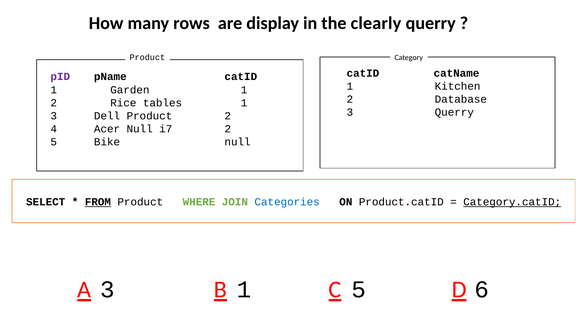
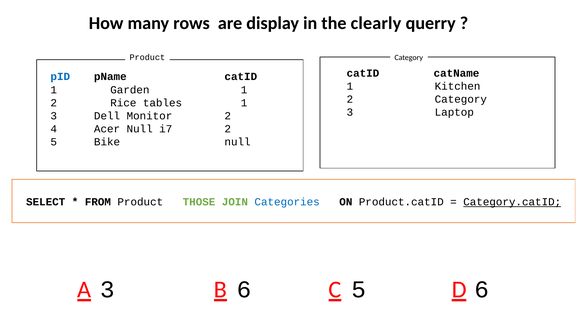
pID colour: purple -> blue
2 Database: Database -> Category
3 Querry: Querry -> Laptop
Dell Product: Product -> Monitor
FROM underline: present -> none
WHERE: WHERE -> THOSE
1 at (244, 290): 1 -> 6
